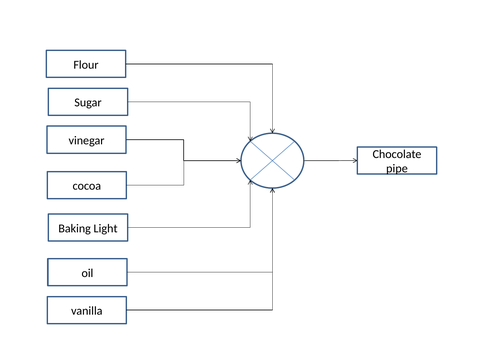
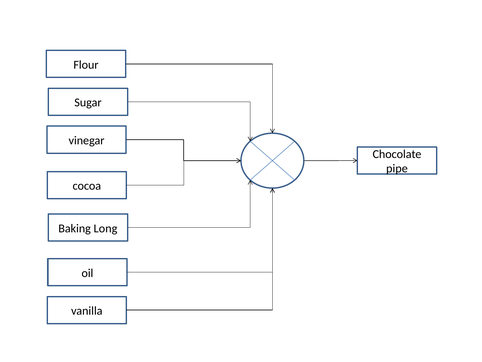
Light: Light -> Long
